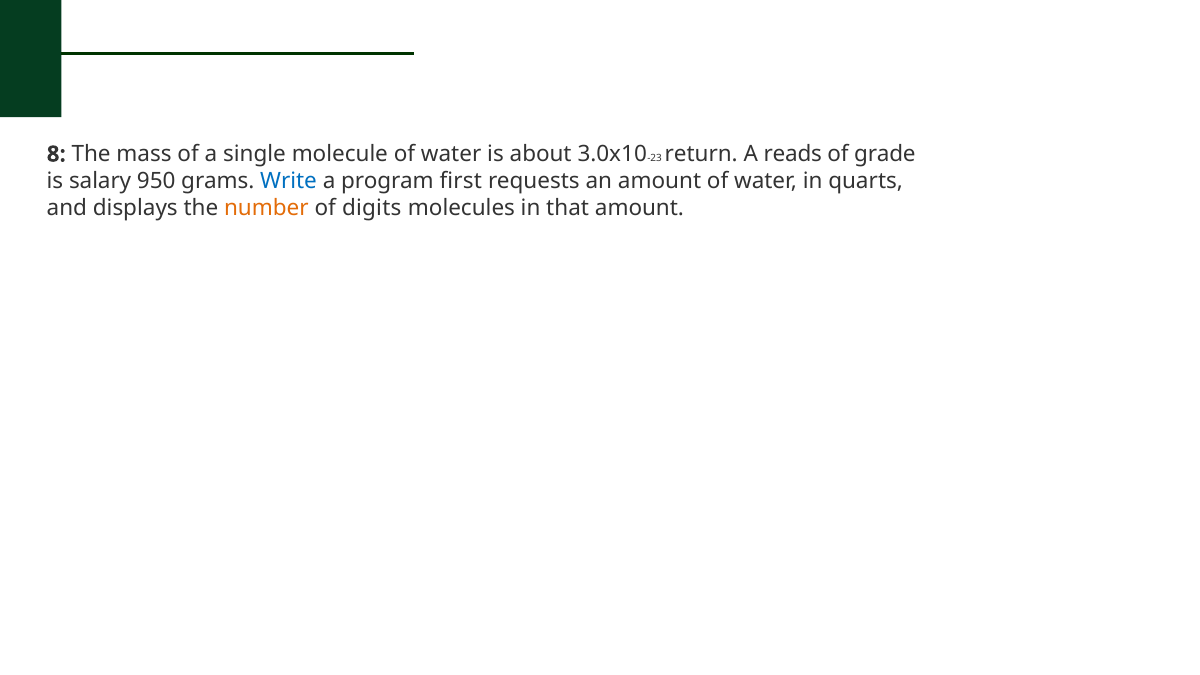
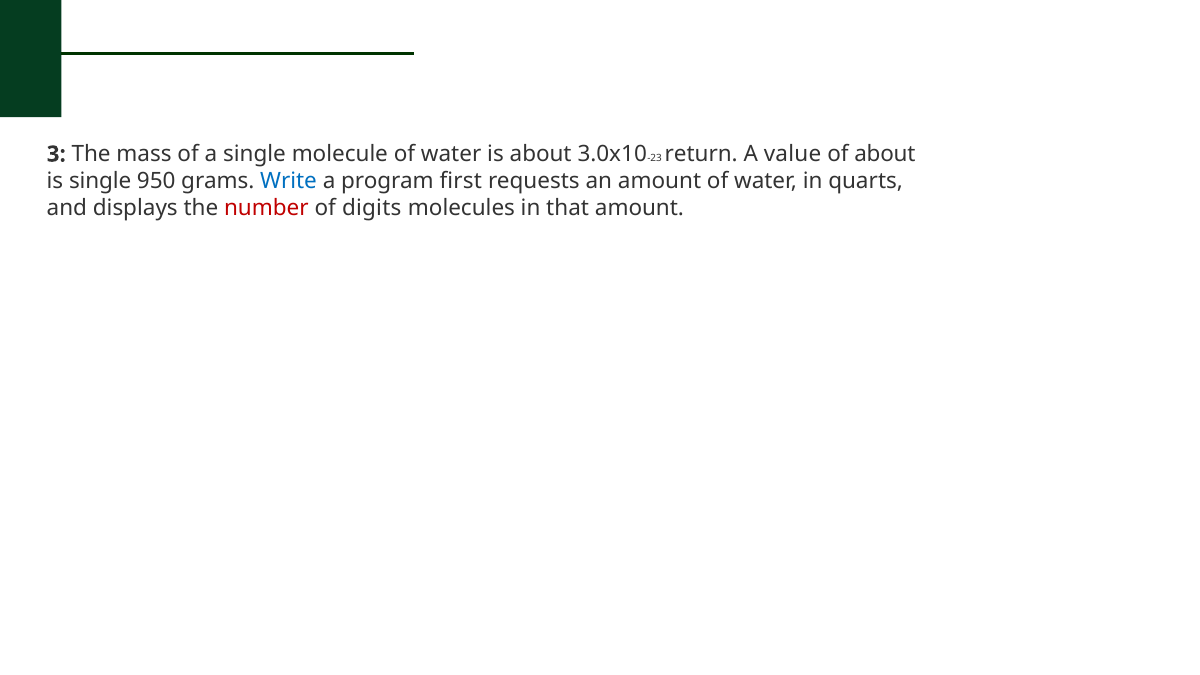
8: 8 -> 3
reads: reads -> value
of grade: grade -> about
is salary: salary -> single
number colour: orange -> red
